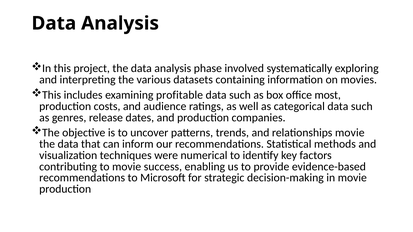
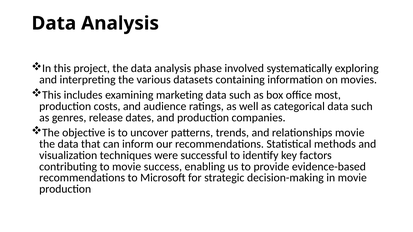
profitable: profitable -> marketing
numerical: numerical -> successful
